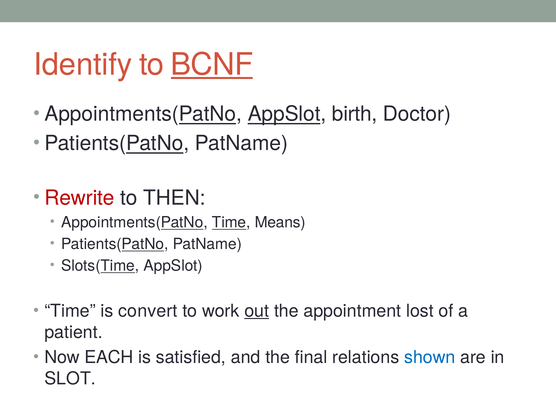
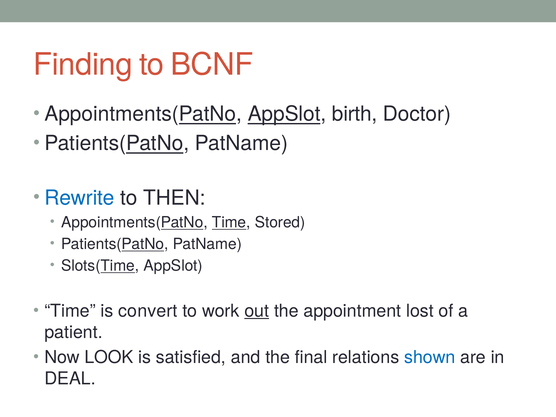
Identify: Identify -> Finding
BCNF underline: present -> none
Rewrite colour: red -> blue
Means: Means -> Stored
EACH: EACH -> LOOK
SLOT: SLOT -> DEAL
